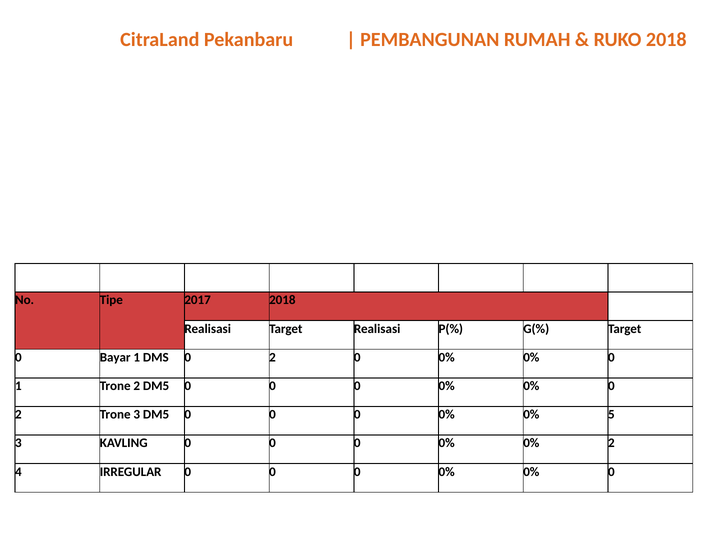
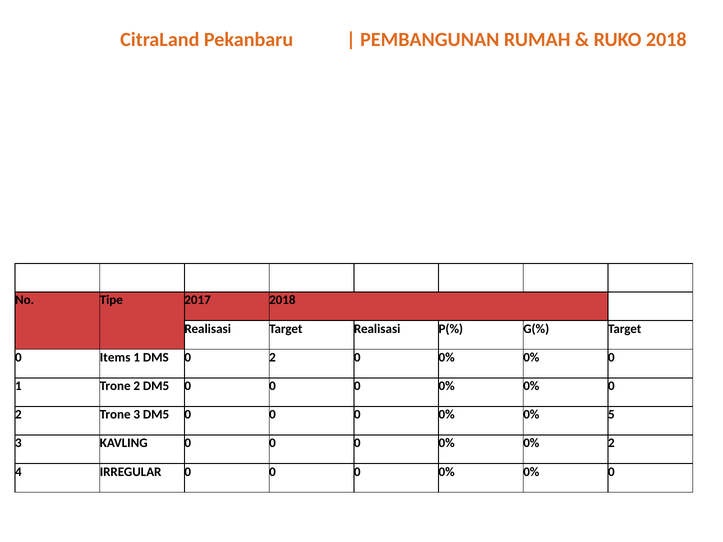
Bayar: Bayar -> Items
